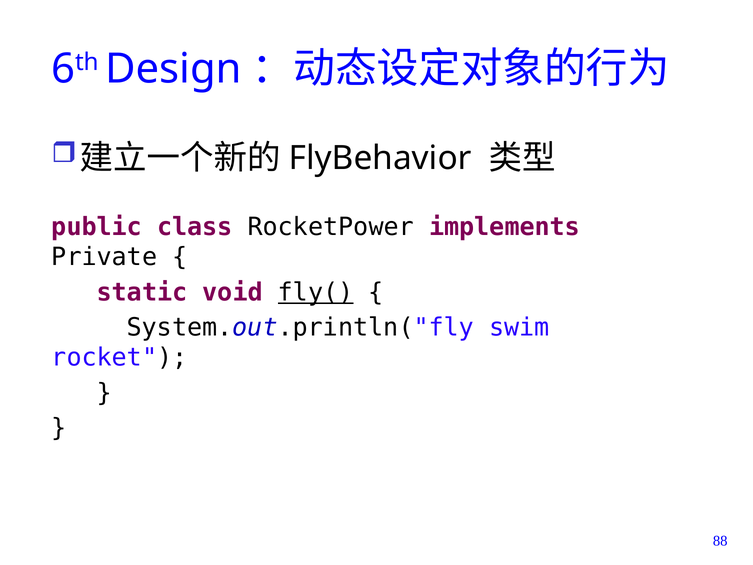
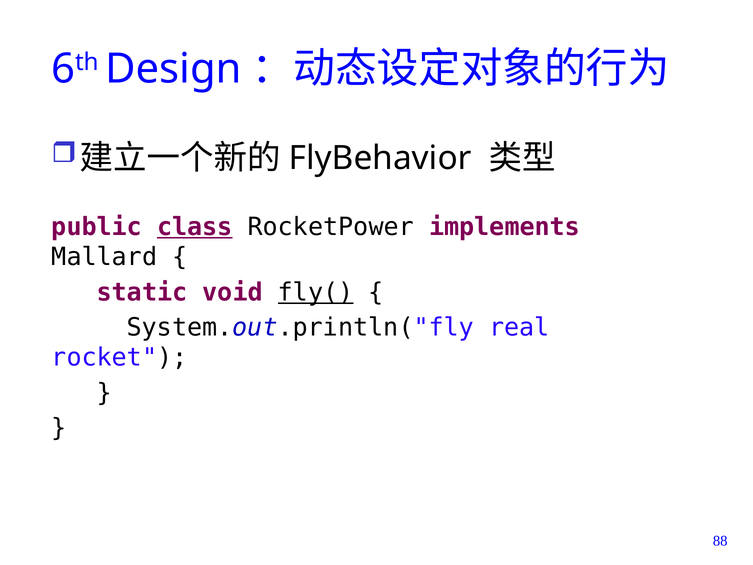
class underline: none -> present
Private: Private -> Mallard
swim: swim -> real
